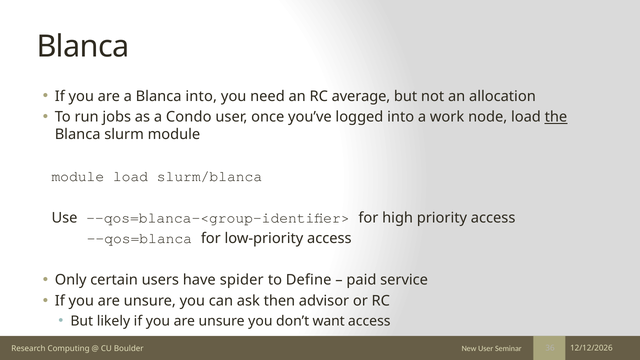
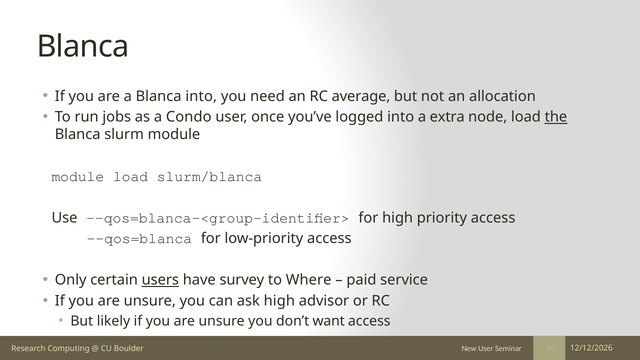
work: work -> extra
users underline: none -> present
spider: spider -> survey
Define: Define -> Where
ask then: then -> high
